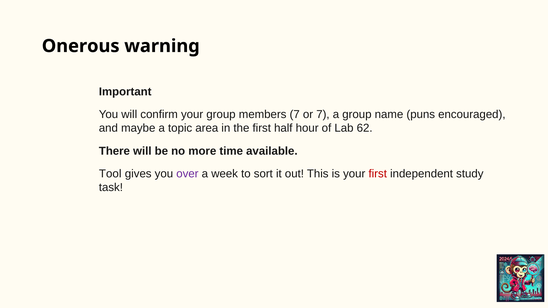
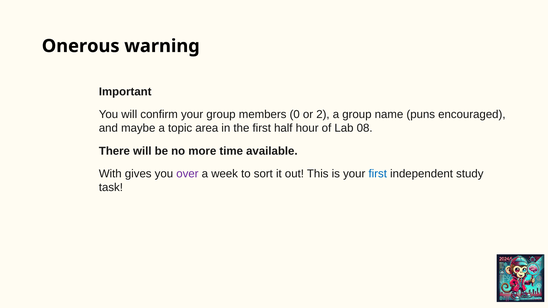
members 7: 7 -> 0
or 7: 7 -> 2
62: 62 -> 08
Tool: Tool -> With
first at (378, 174) colour: red -> blue
